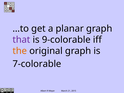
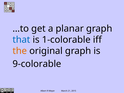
that colour: purple -> blue
9-colorable: 9-colorable -> 1-colorable
7-colorable: 7-colorable -> 9-colorable
